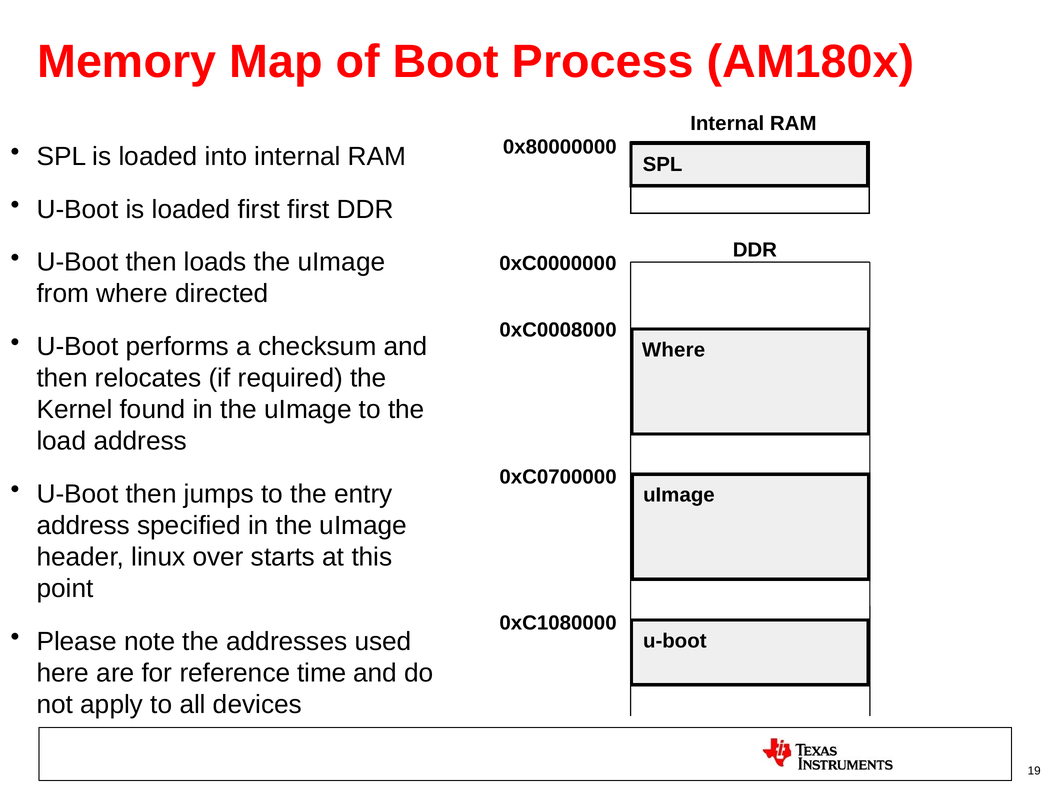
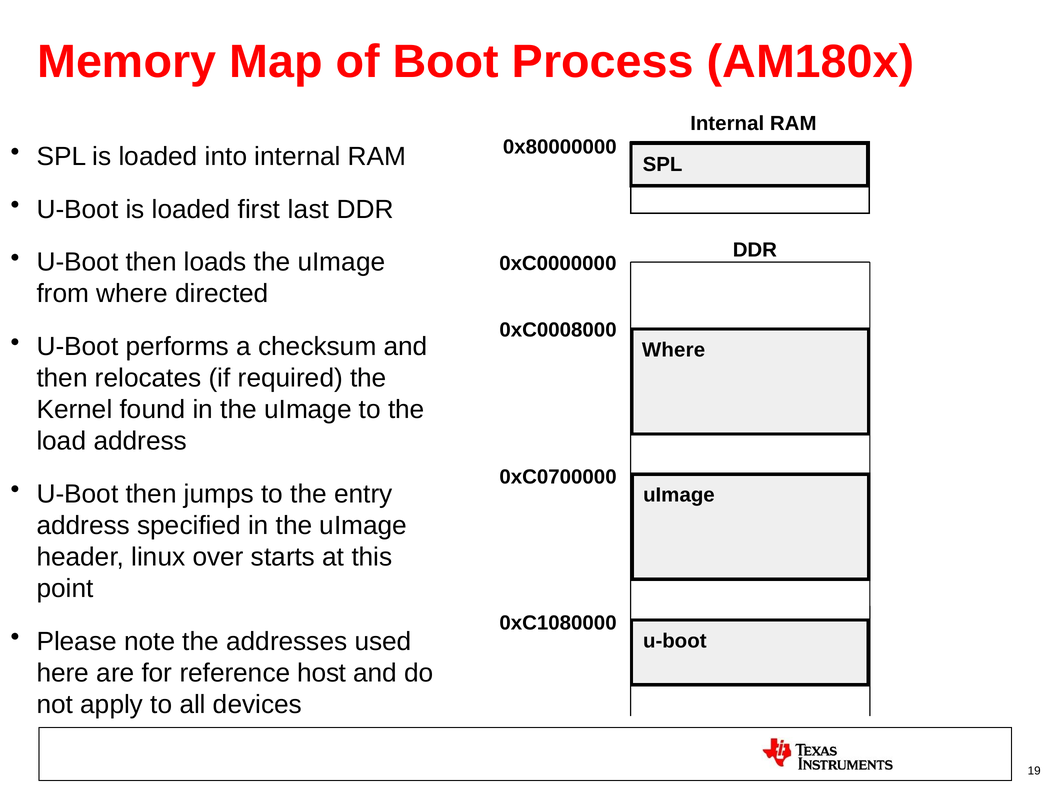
first first: first -> last
time: time -> host
